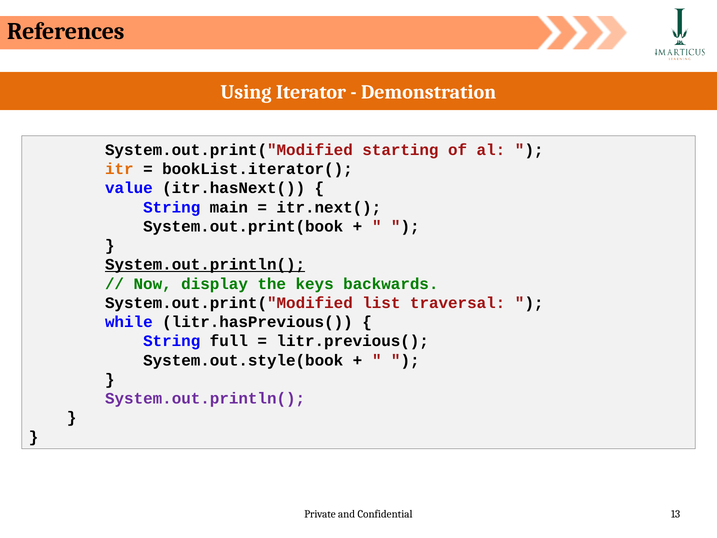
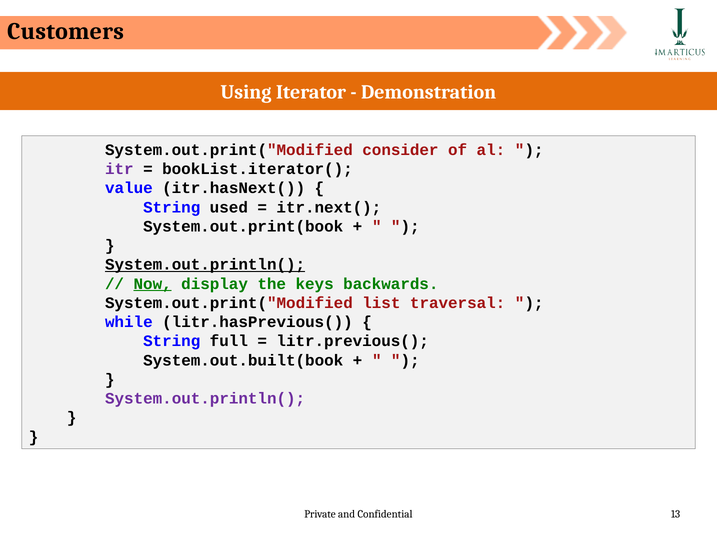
References: References -> Customers
starting: starting -> consider
itr colour: orange -> purple
main: main -> used
Now underline: none -> present
System.out.style(book: System.out.style(book -> System.out.built(book
